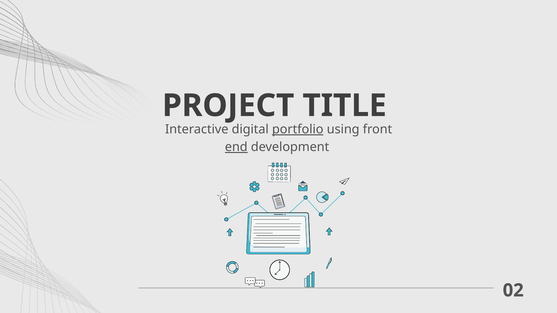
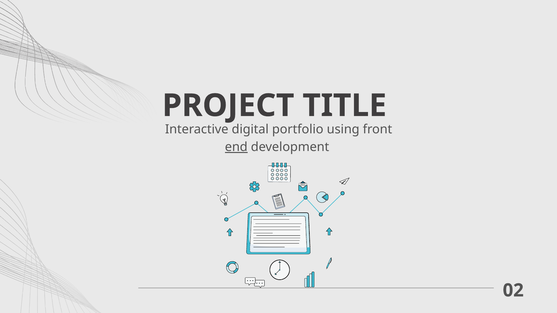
portfolio underline: present -> none
